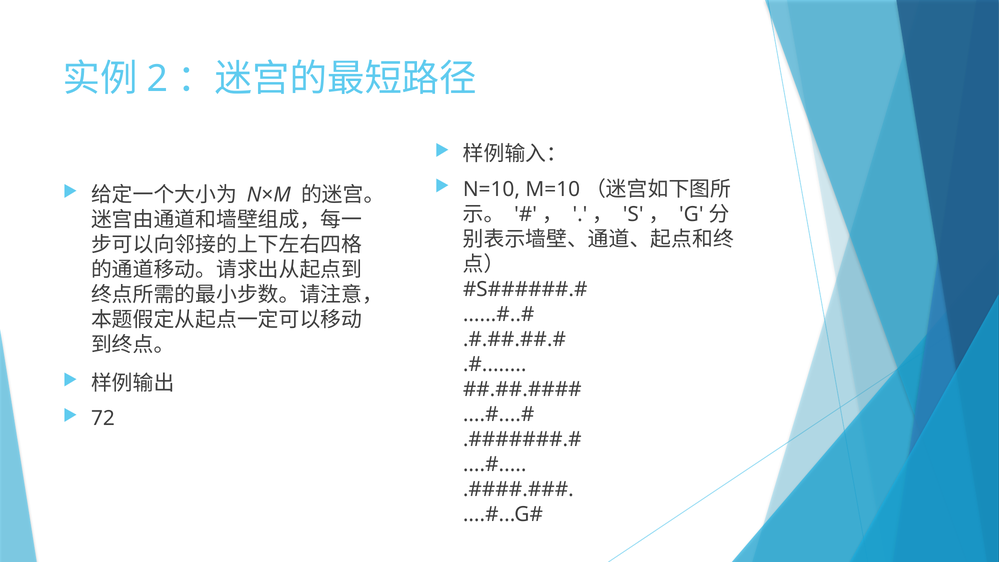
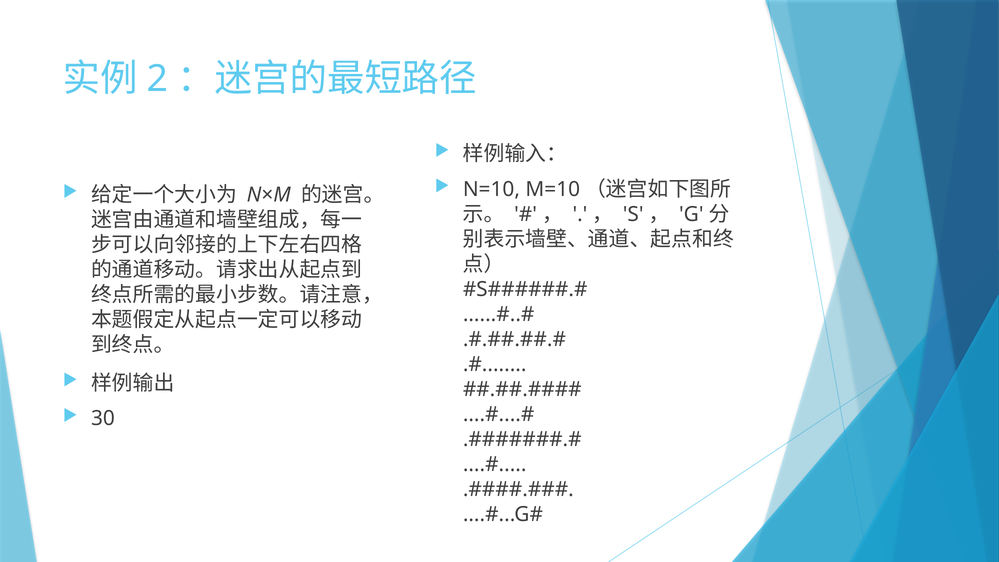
72: 72 -> 30
